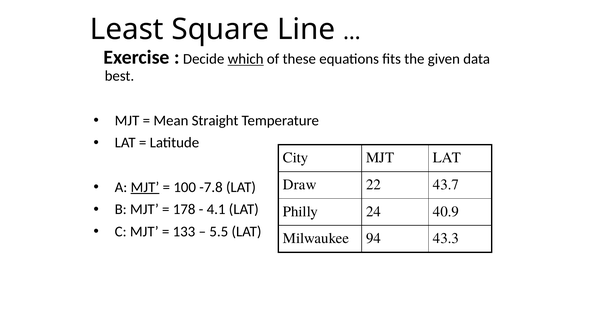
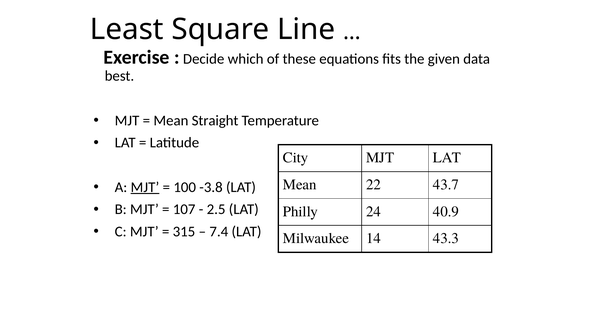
which underline: present -> none
Draw at (300, 185): Draw -> Mean
-7.8: -7.8 -> -3.8
178: 178 -> 107
4.1: 4.1 -> 2.5
133: 133 -> 315
5.5: 5.5 -> 7.4
94: 94 -> 14
